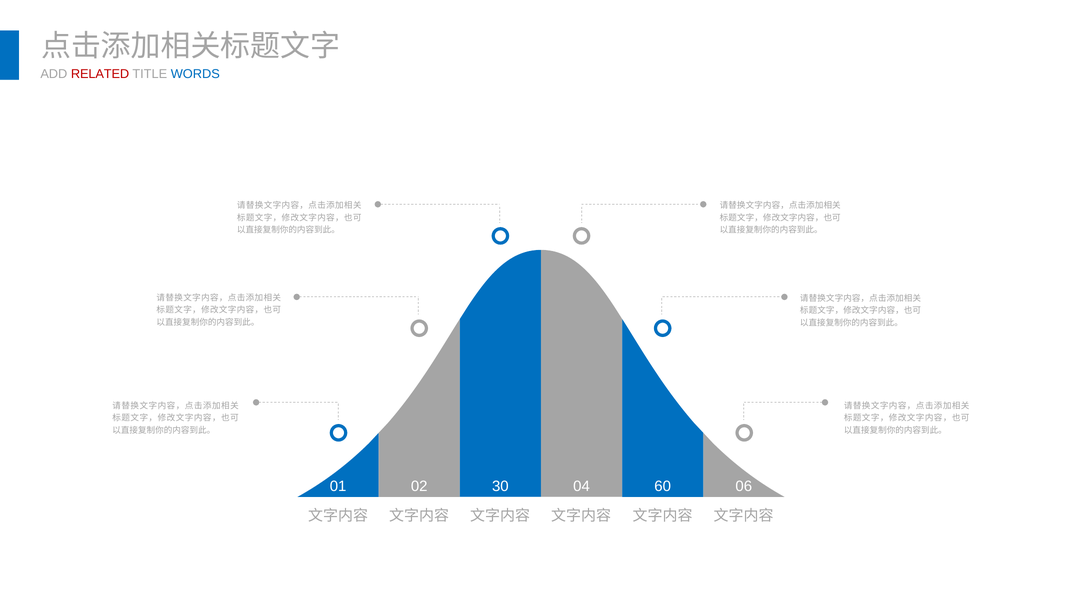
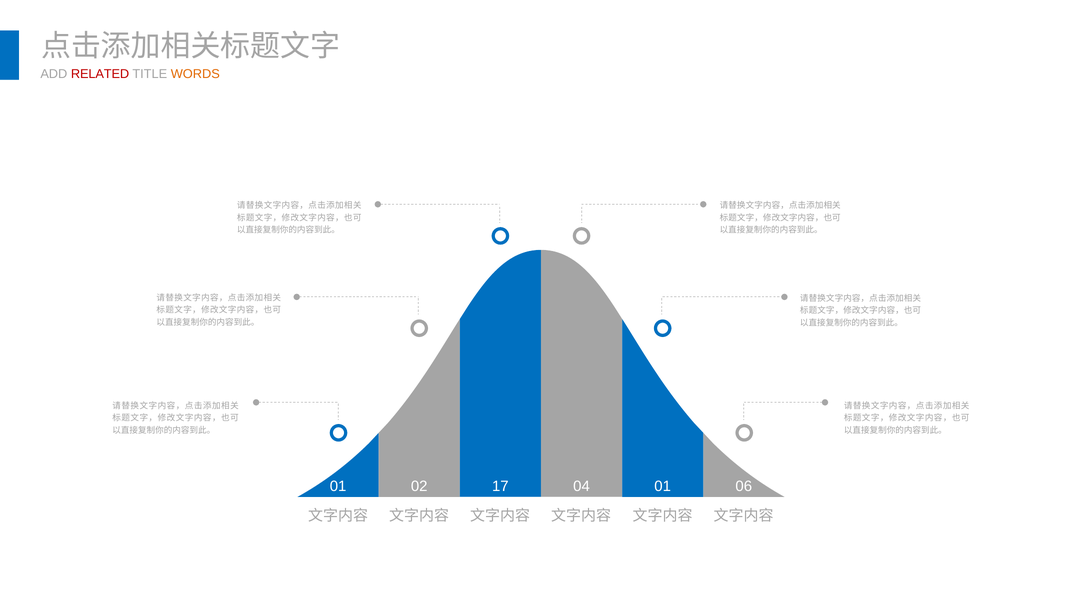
WORDS colour: blue -> orange
30: 30 -> 17
04 60: 60 -> 01
